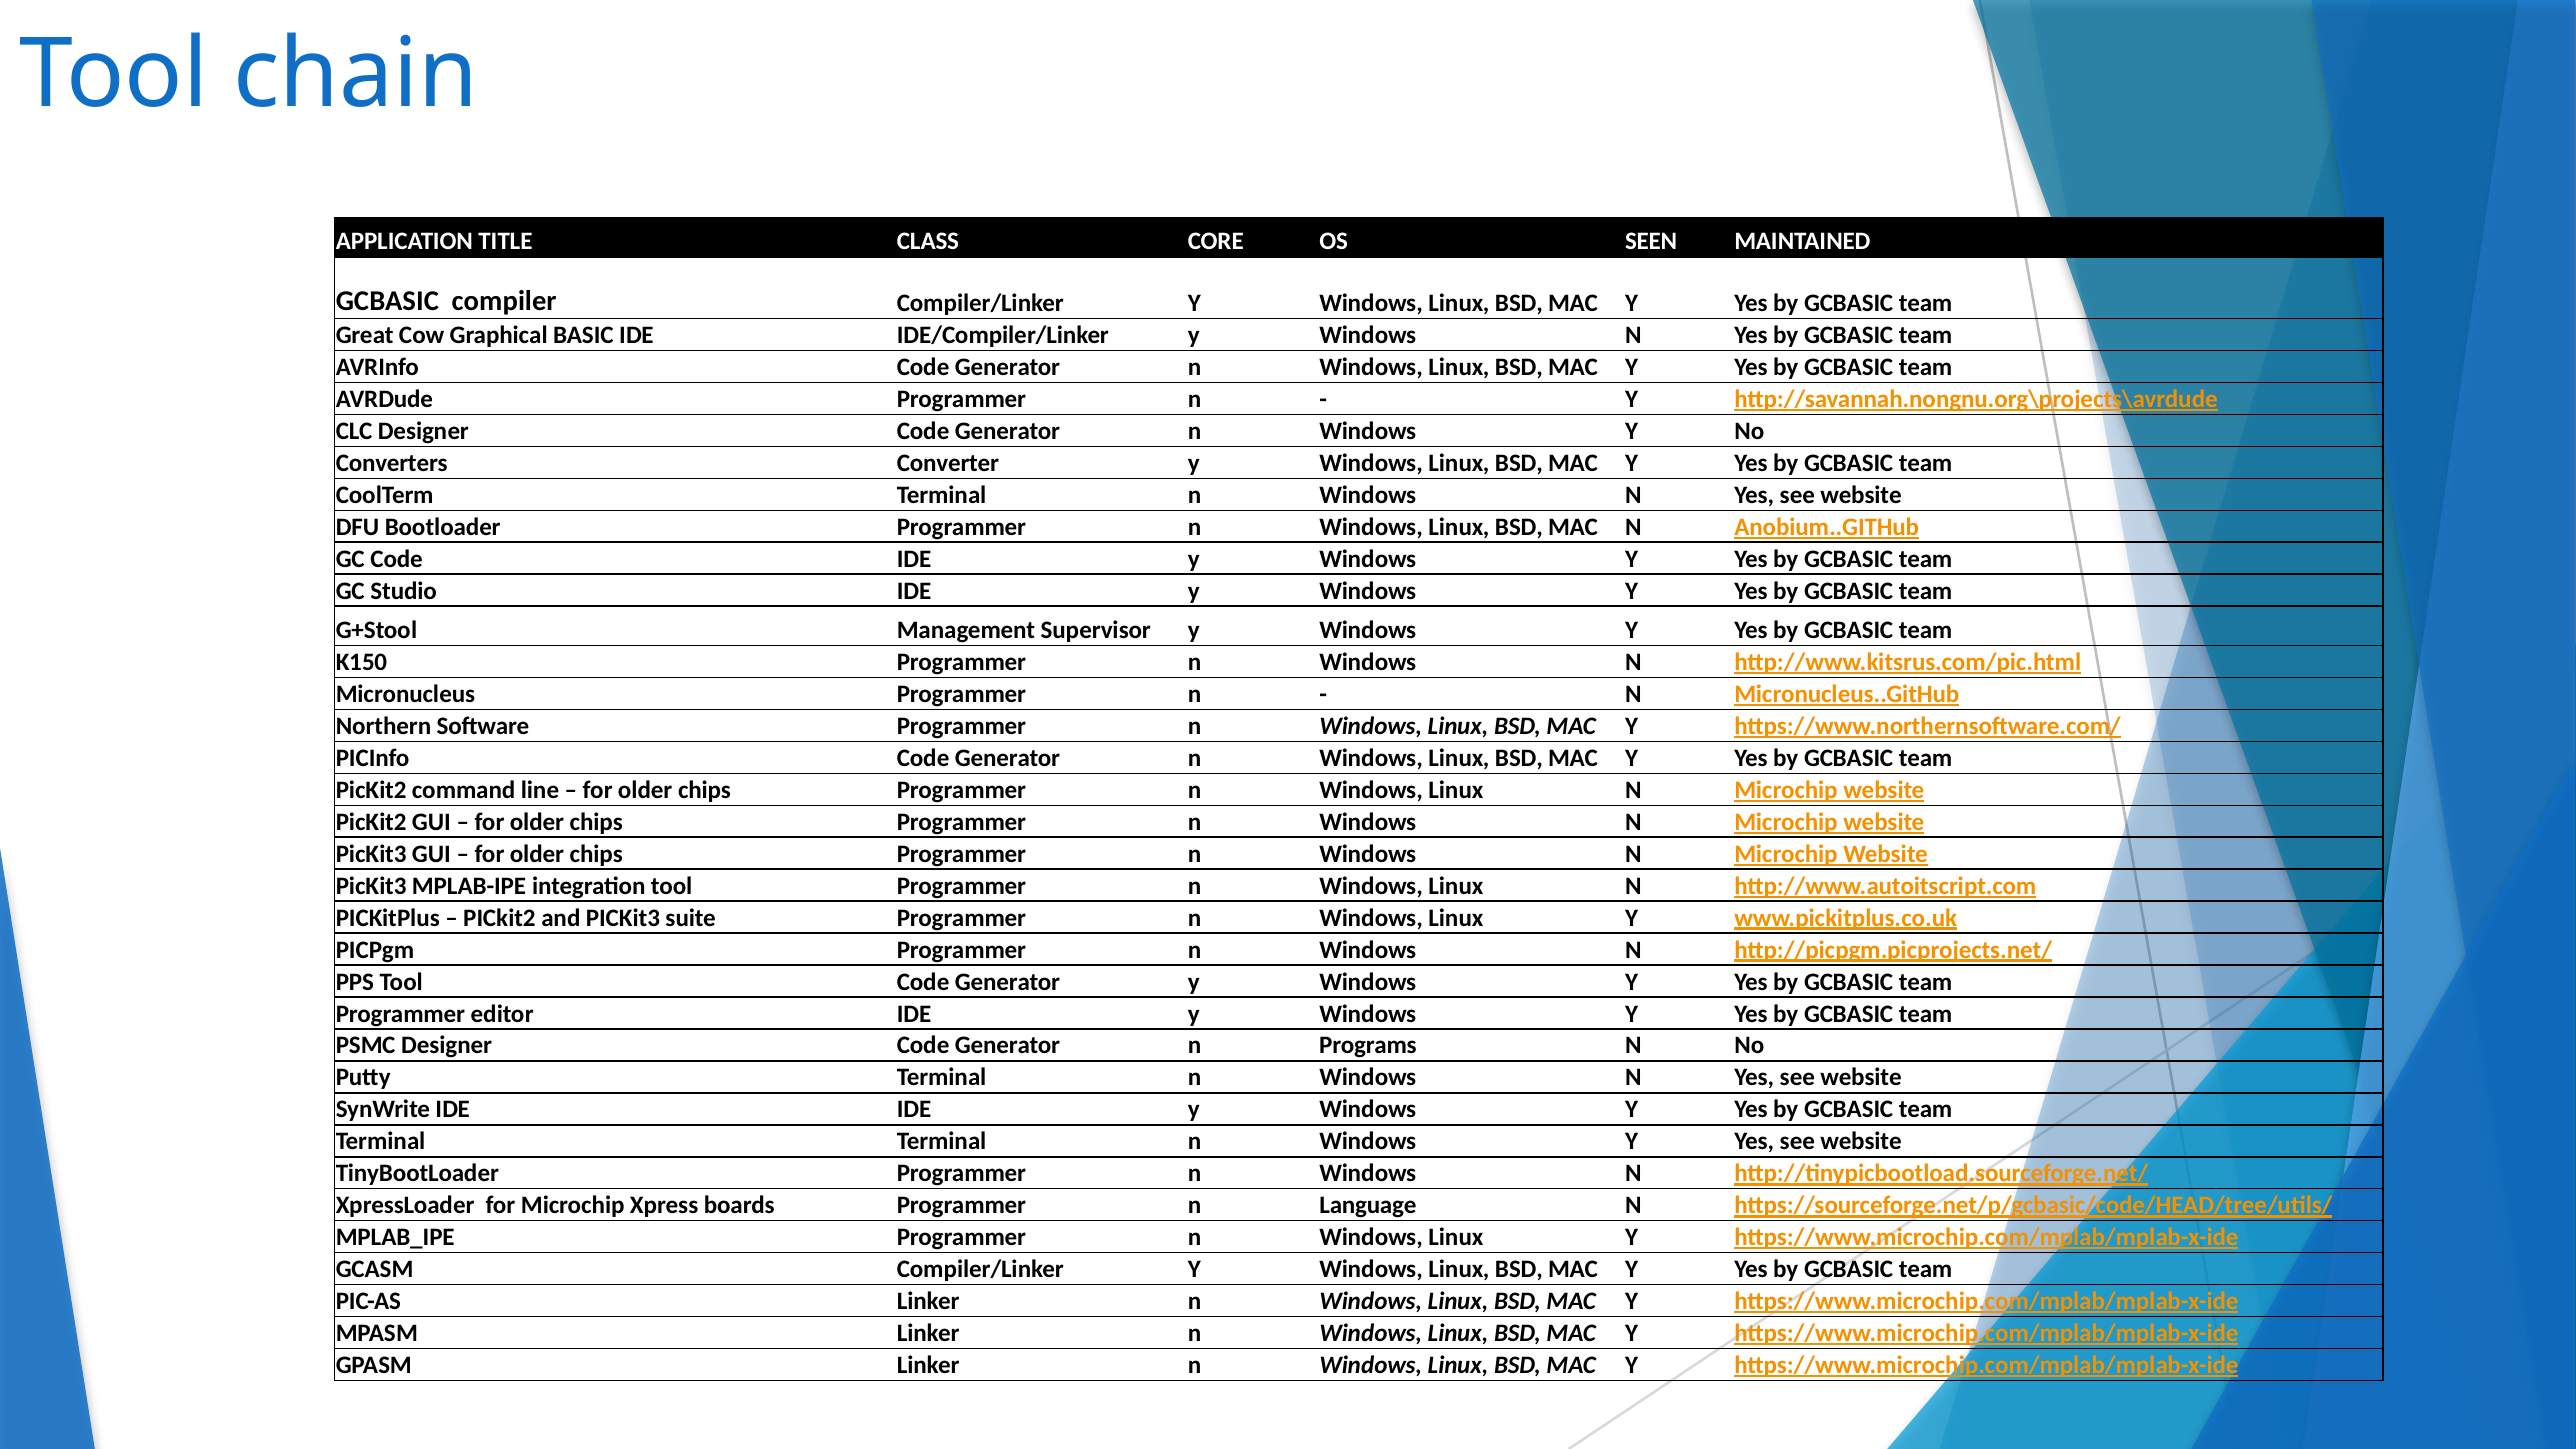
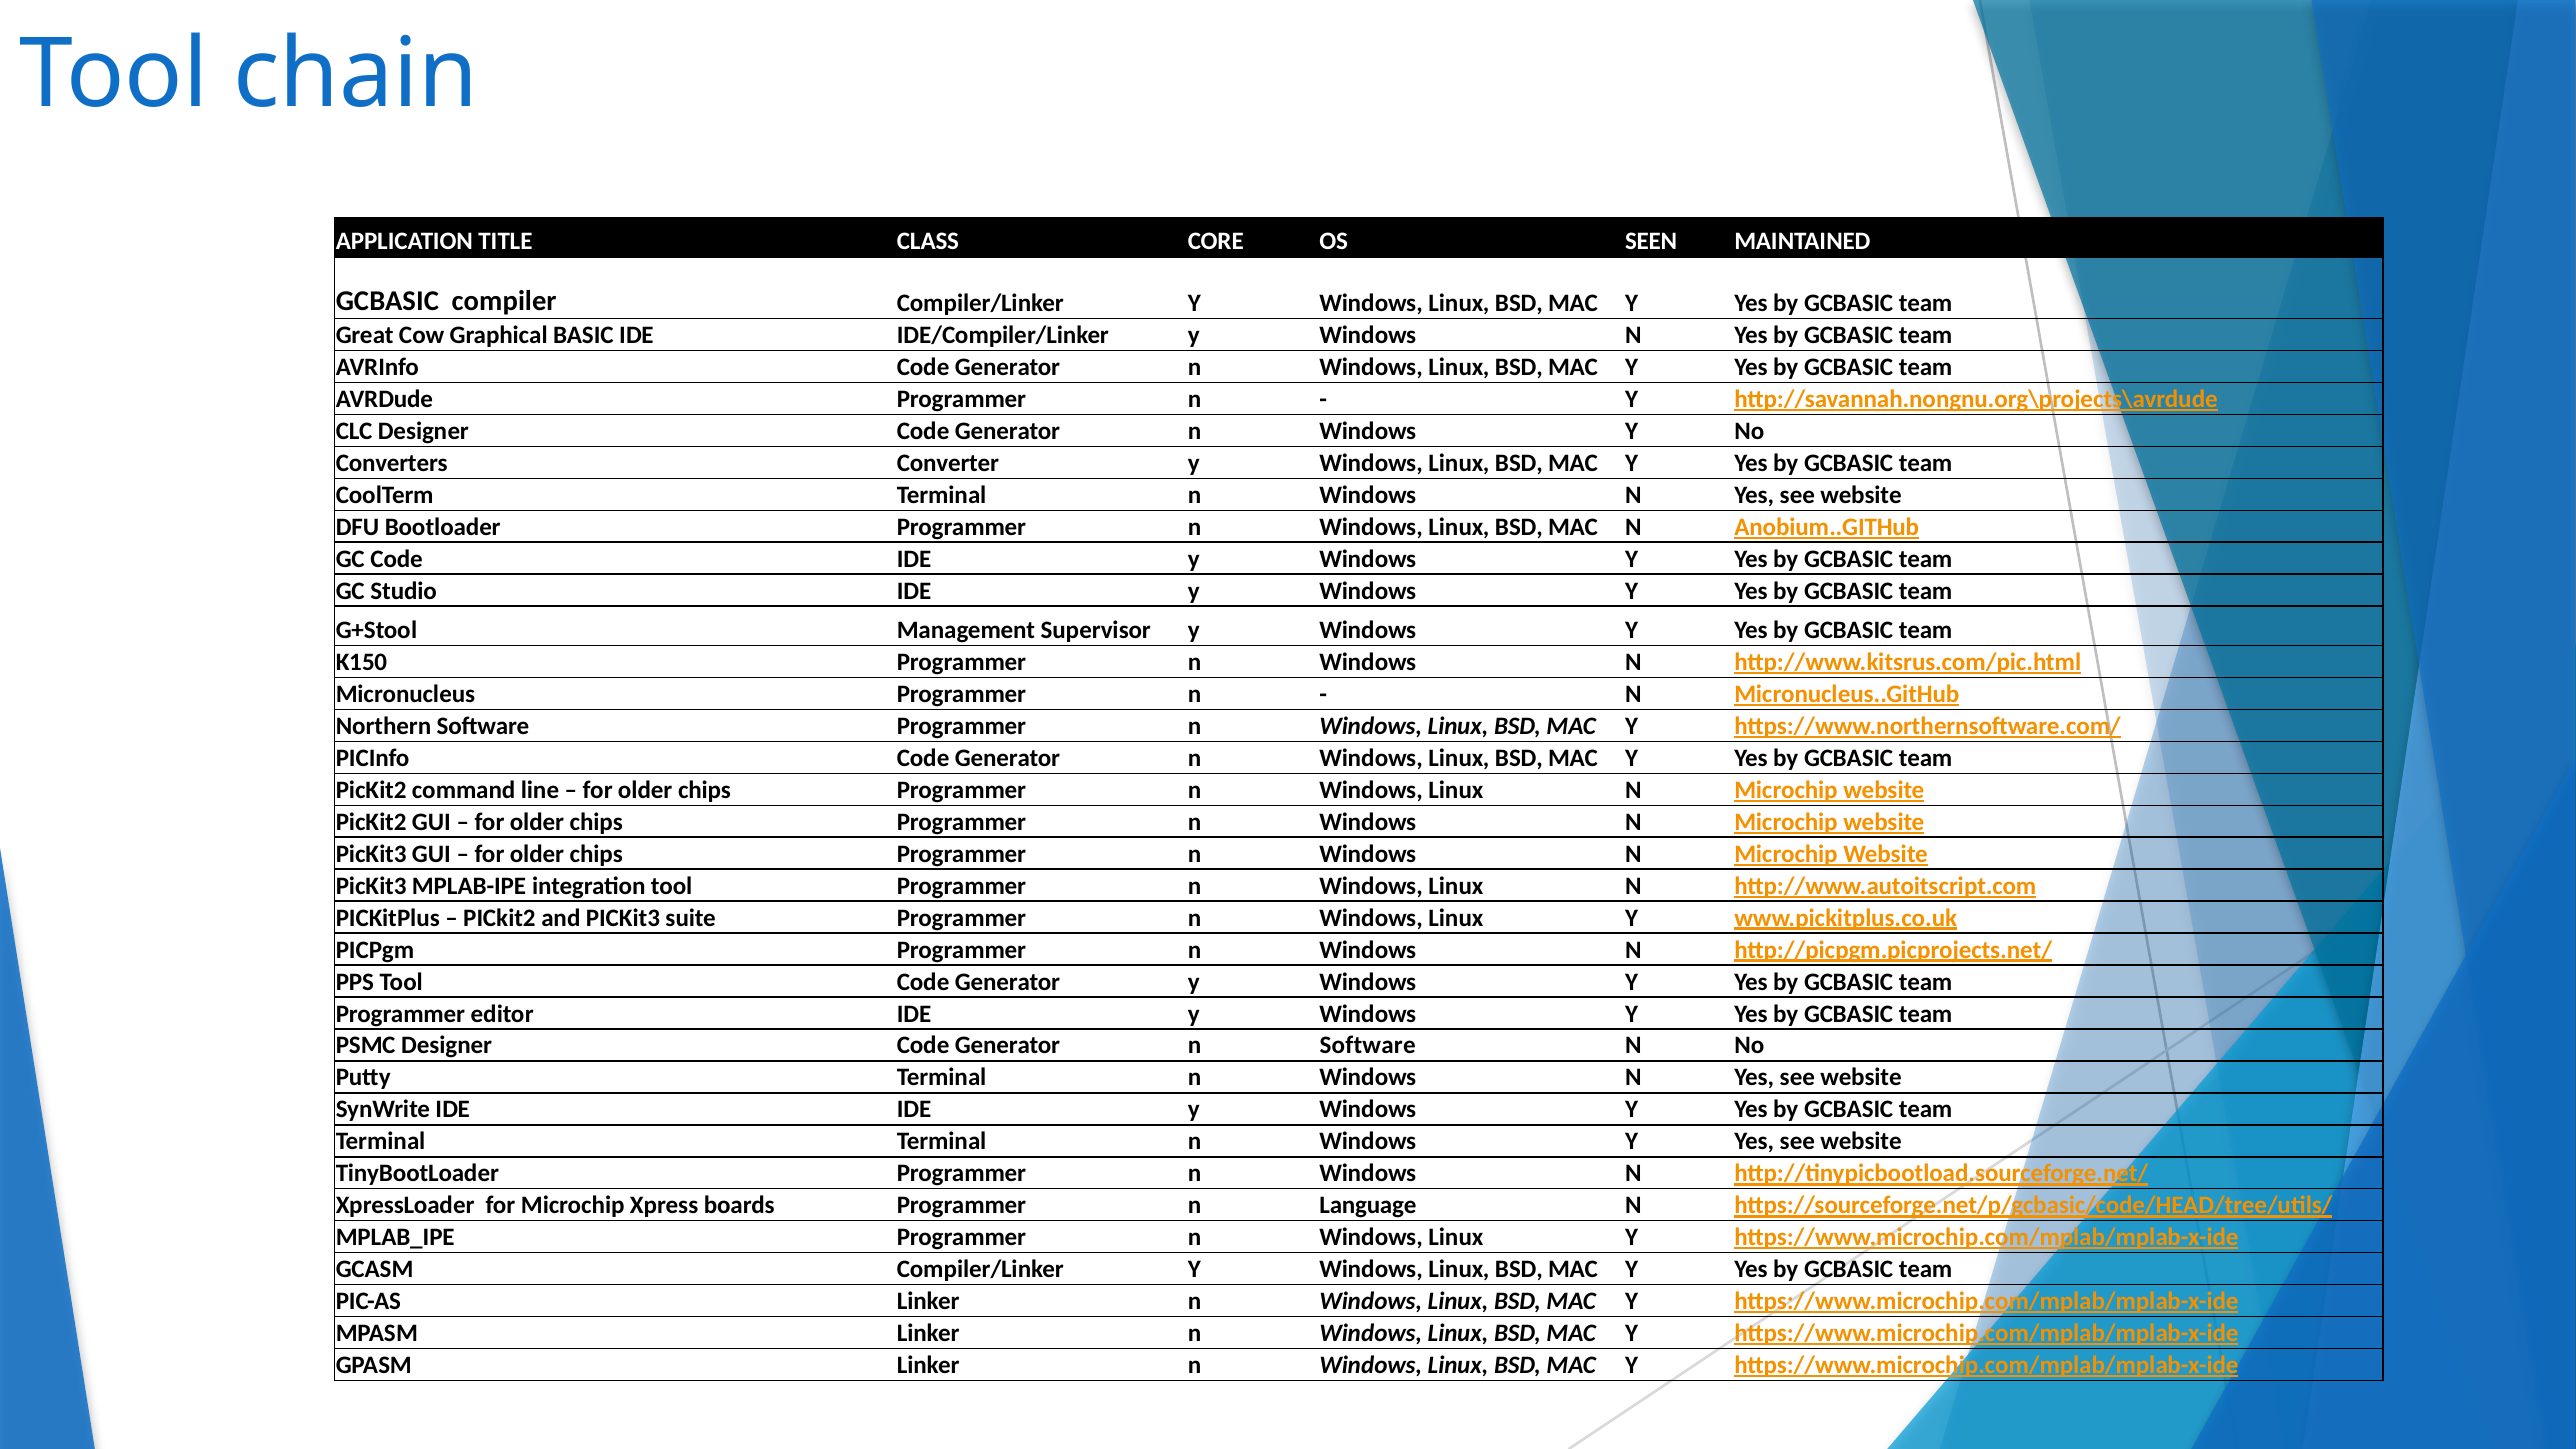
n Programs: Programs -> Software
